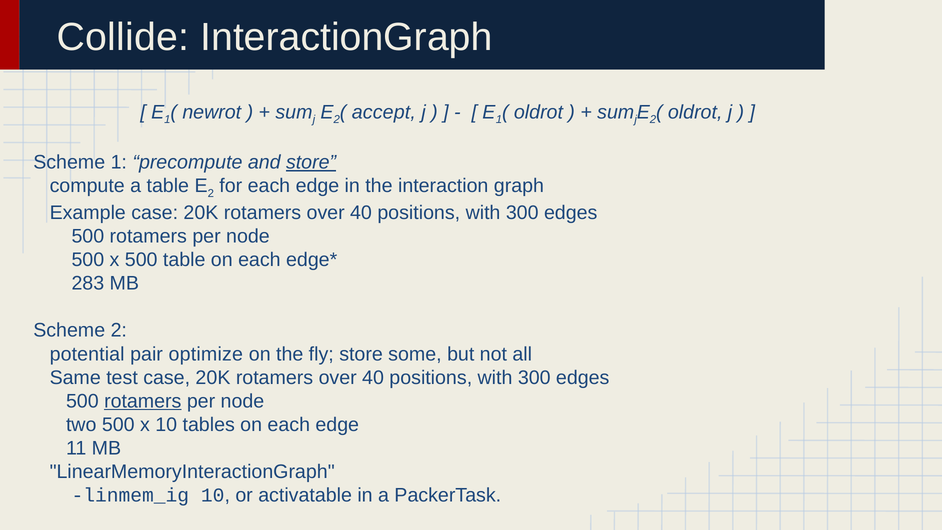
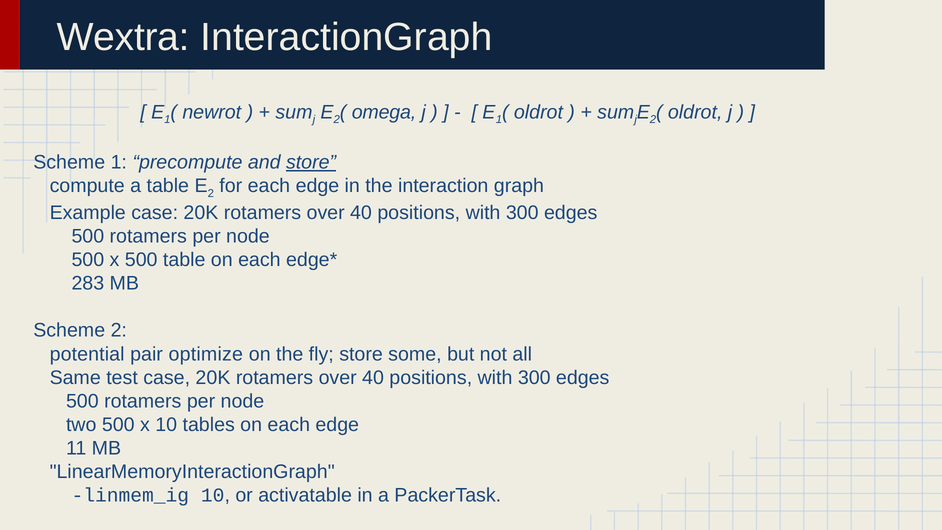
Collide: Collide -> Wextra
accept: accept -> omega
rotamers at (143, 401) underline: present -> none
